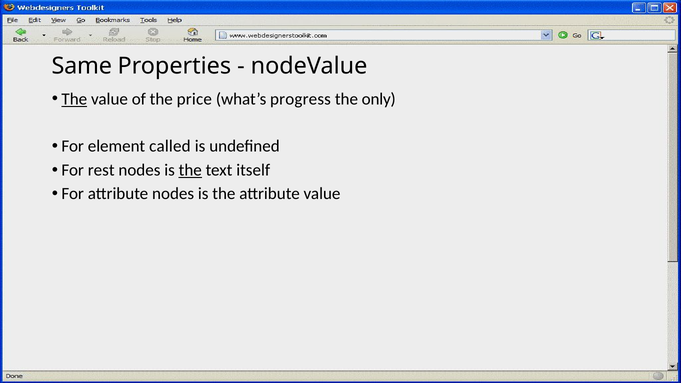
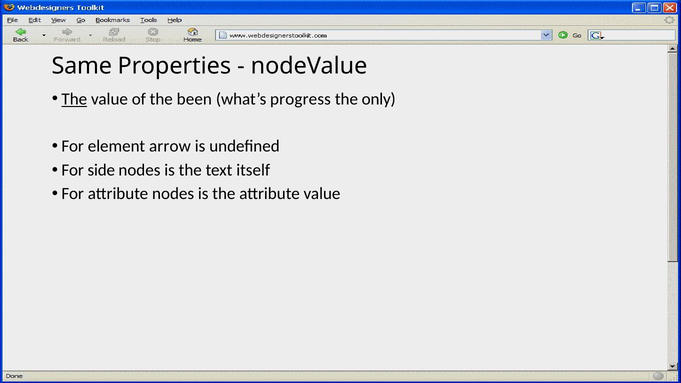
price: price -> been
called: called -> arrow
rest: rest -> side
the at (190, 170) underline: present -> none
